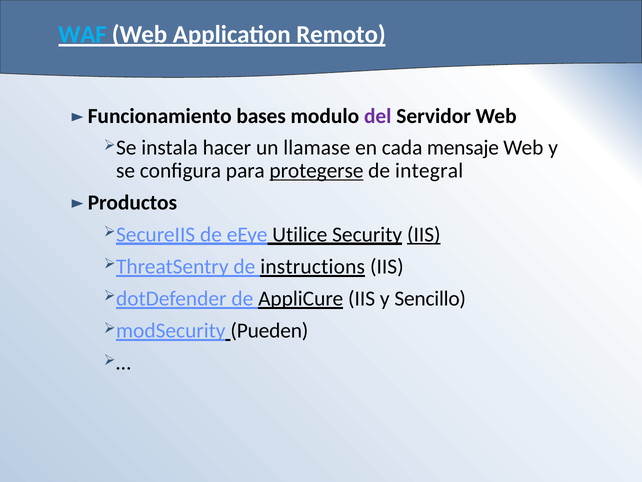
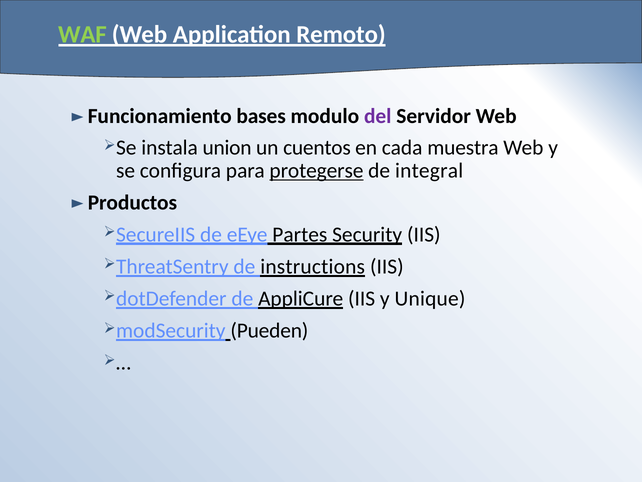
WAF colour: light blue -> light green
hacer: hacer -> union
llamase: llamase -> cuentos
mensaje: mensaje -> muestra
Utilice: Utilice -> Partes
IIS at (424, 234) underline: present -> none
Sencillo: Sencillo -> Unique
